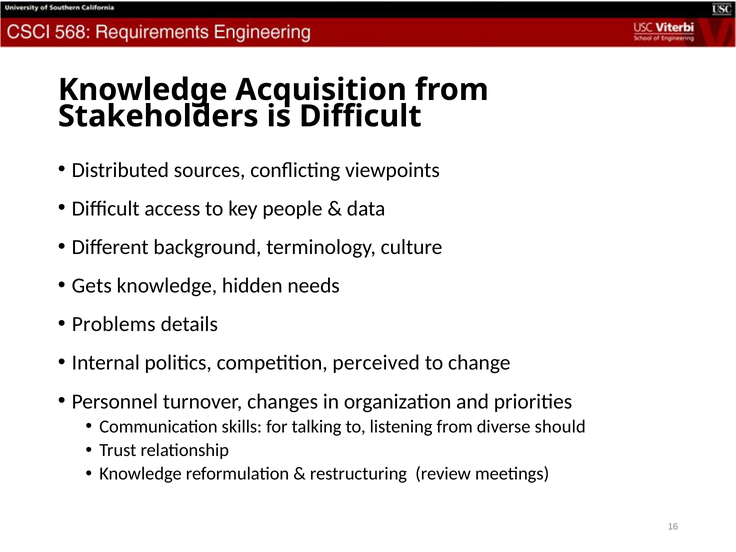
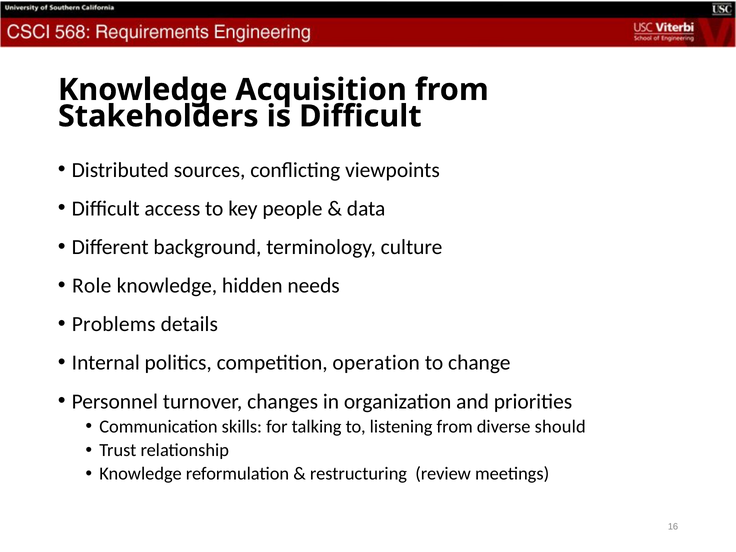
Gets: Gets -> Role
perceived: perceived -> operation
